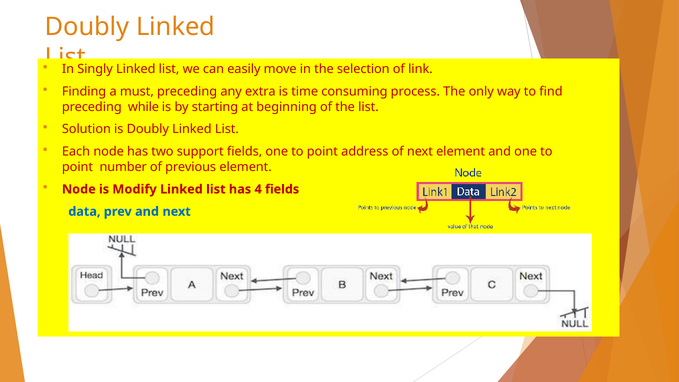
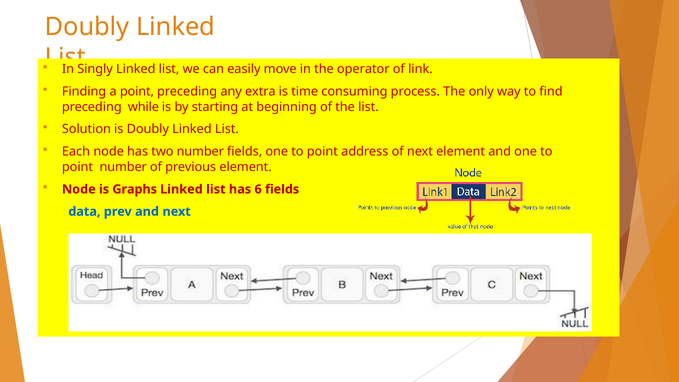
selection: selection -> operator
a must: must -> point
two support: support -> number
Modify: Modify -> Graphs
4: 4 -> 6
